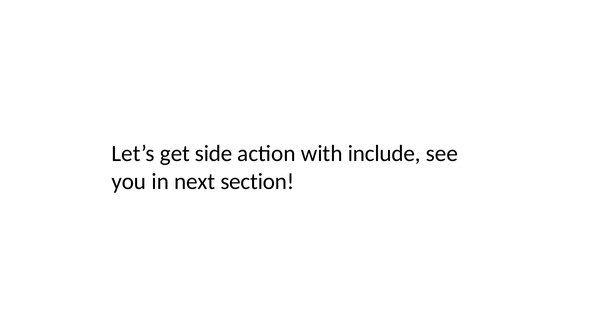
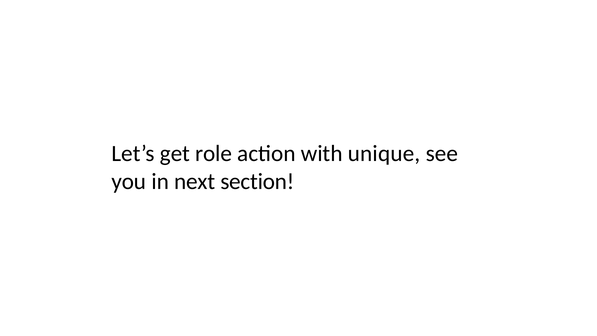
side: side -> role
include: include -> unique
